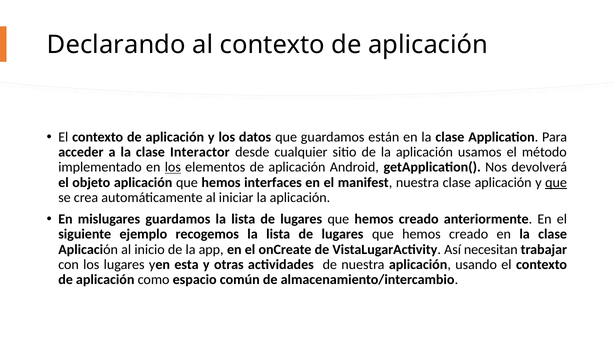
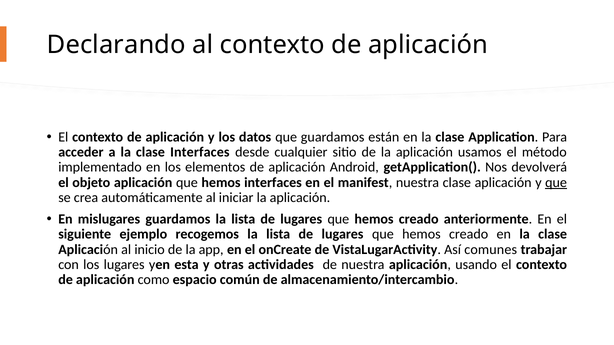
clase Interactor: Interactor -> Interfaces
los at (173, 167) underline: present -> none
necesitan: necesitan -> comunes
